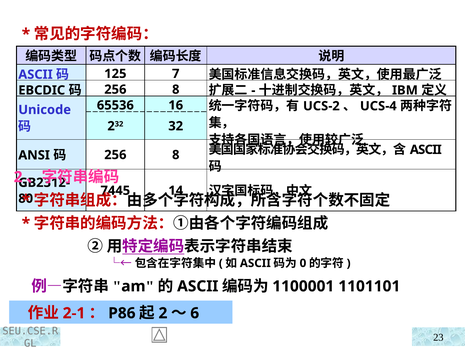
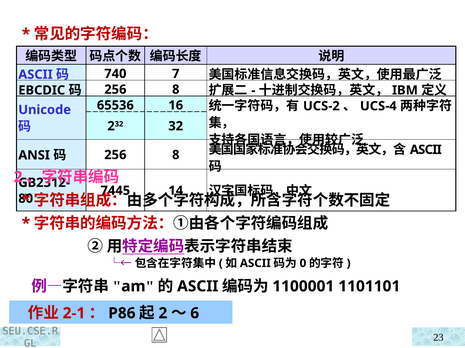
125: 125 -> 740
